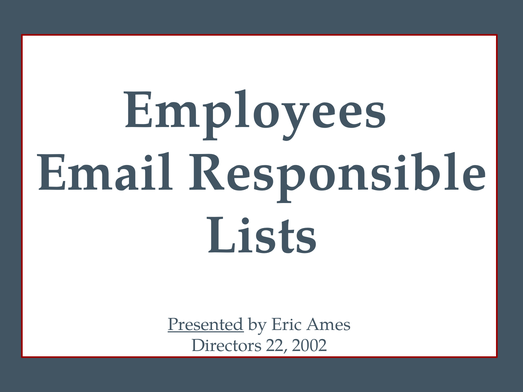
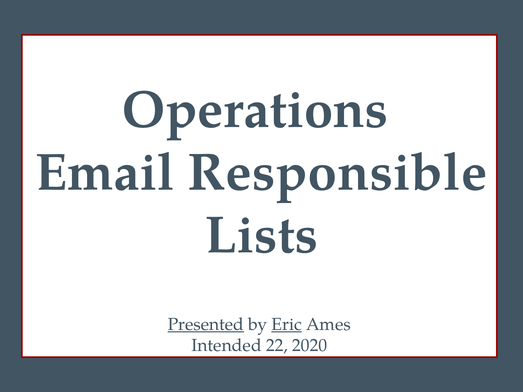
Employees: Employees -> Operations
Eric underline: none -> present
Directors: Directors -> Intended
2002: 2002 -> 2020
